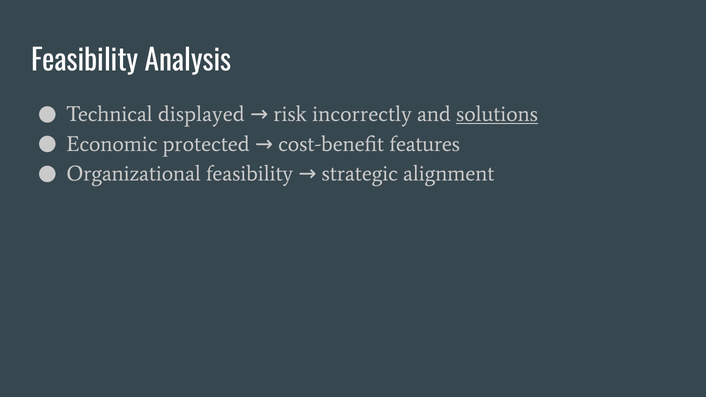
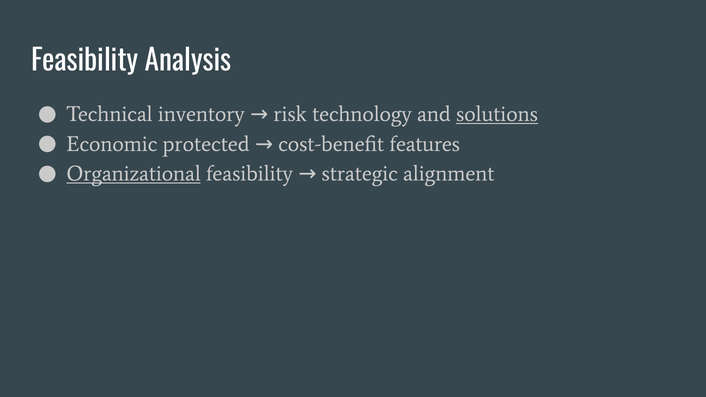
displayed: displayed -> inventory
incorrectly: incorrectly -> technology
Organizational underline: none -> present
